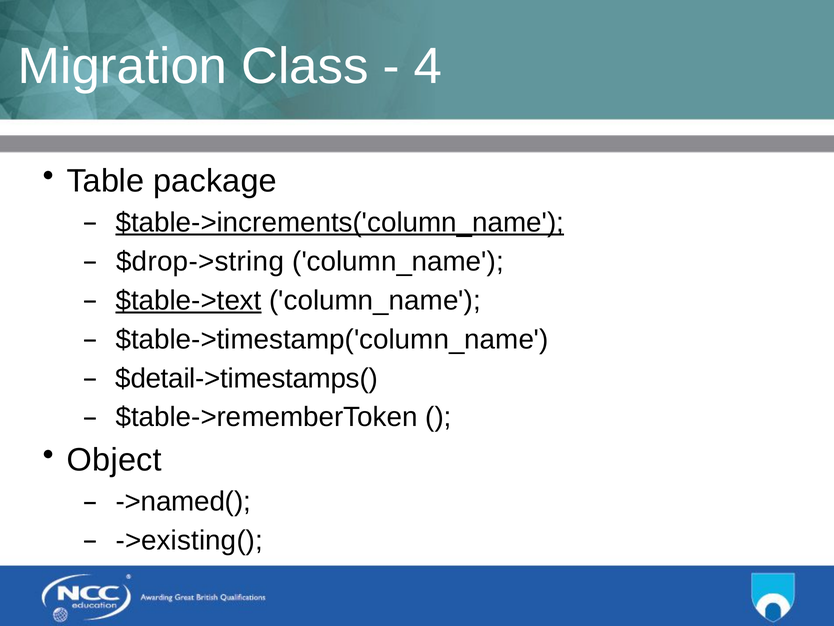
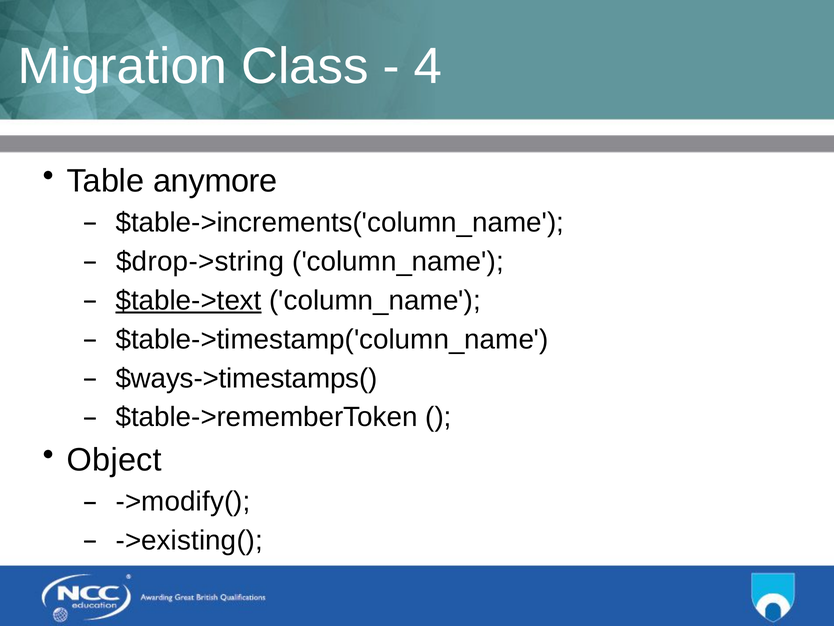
package: package -> anymore
$table->increments('column_name underline: present -> none
$detail->timestamps(: $detail->timestamps( -> $ways->timestamps(
->named(: ->named( -> ->modify(
